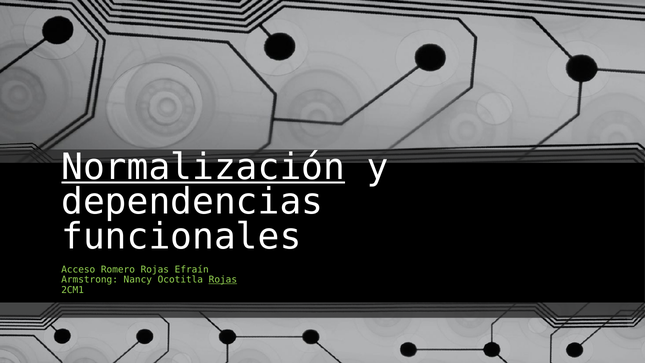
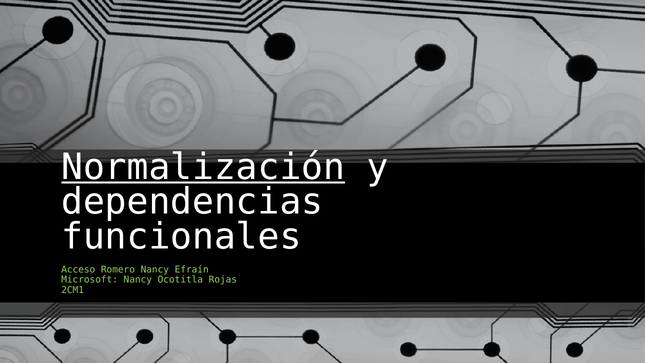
Romero Rojas: Rojas -> Nancy
Armstrong: Armstrong -> Microsoft
Rojas at (223, 280) underline: present -> none
